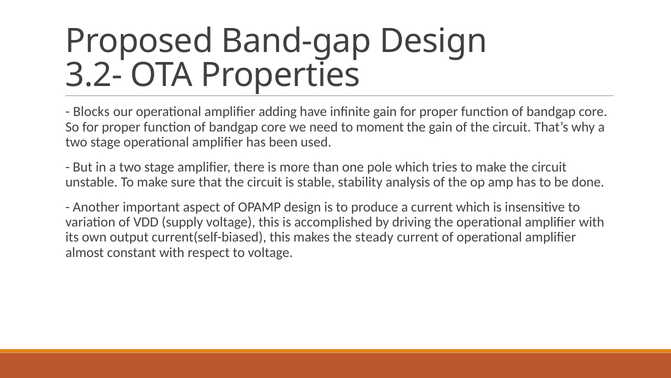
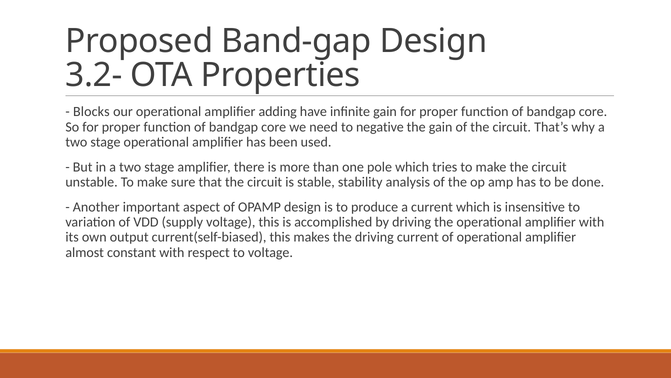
moment: moment -> negative
the steady: steady -> driving
